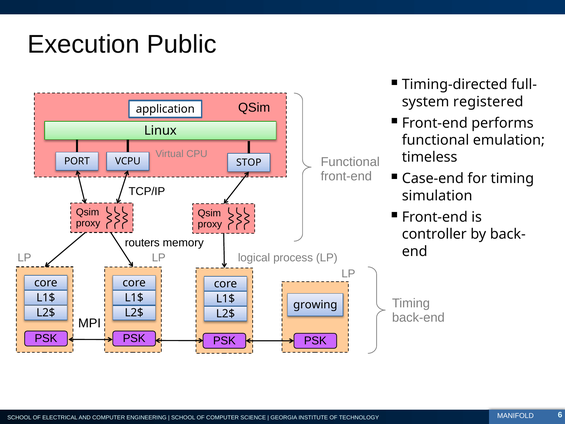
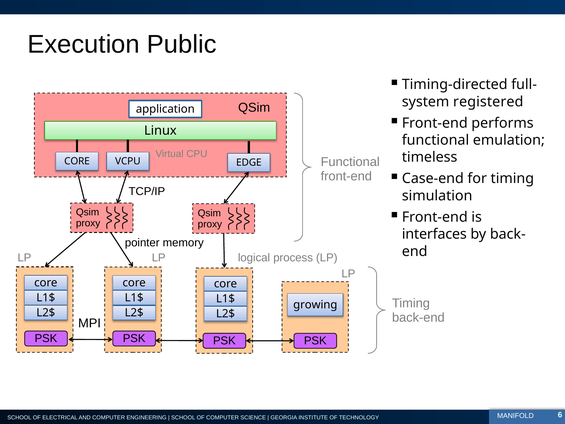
PORT at (77, 161): PORT -> CORE
STOP: STOP -> EDGE
controller: controller -> interfaces
routers: routers -> pointer
